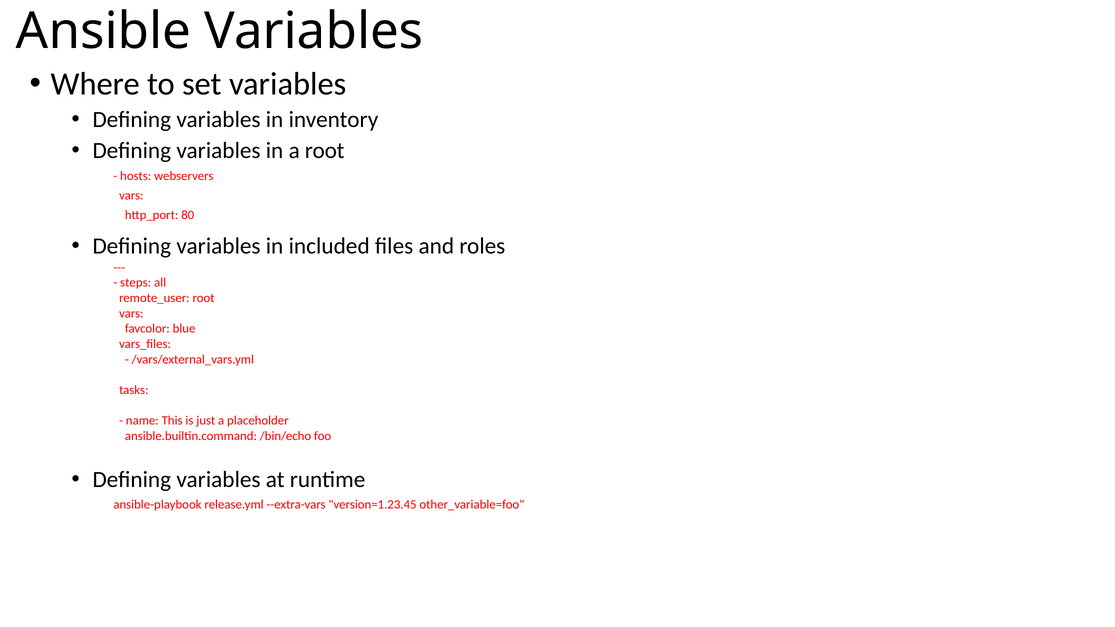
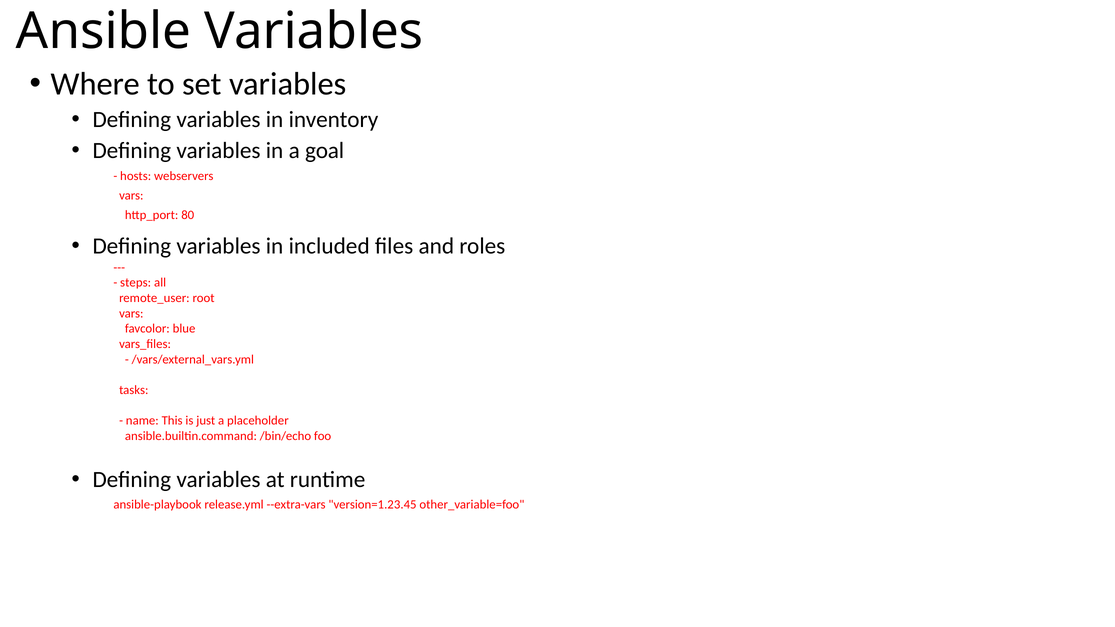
a root: root -> goal
